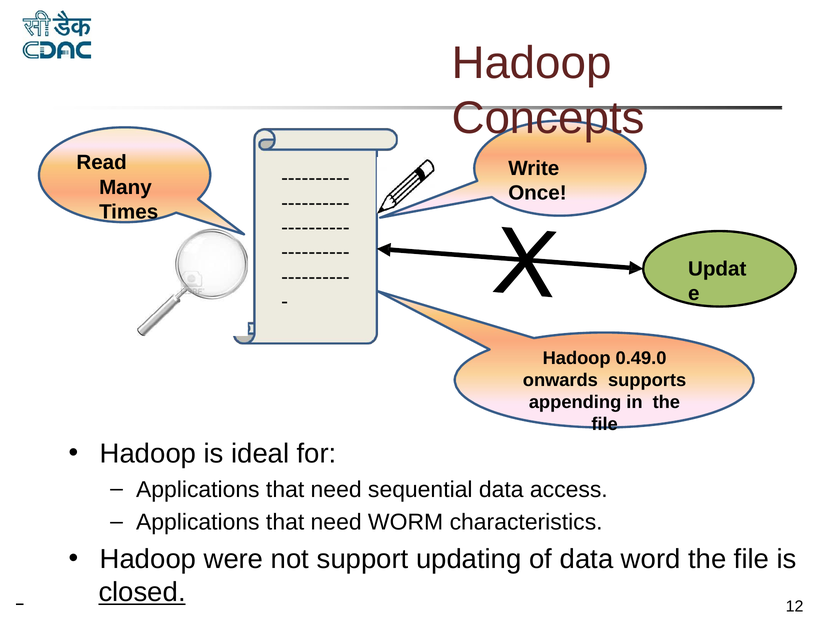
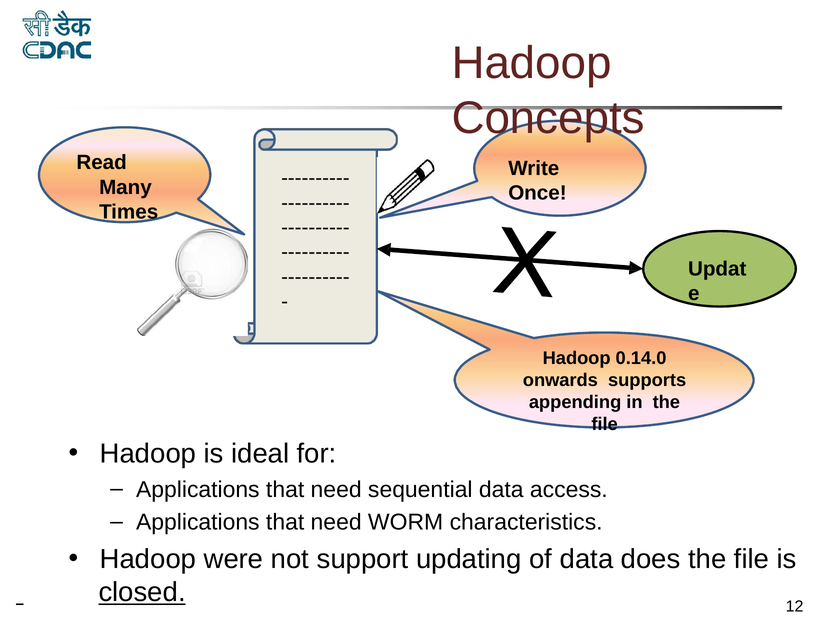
0.49.0: 0.49.0 -> 0.14.0
word: word -> does
